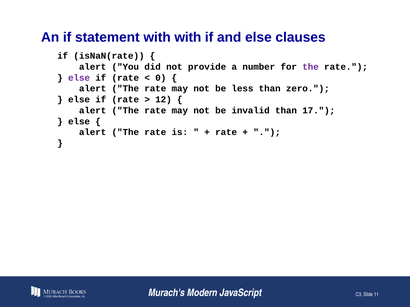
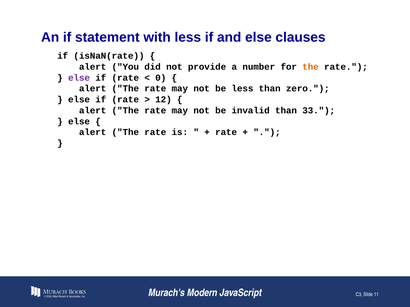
with with: with -> less
the at (311, 67) colour: purple -> orange
17: 17 -> 33
